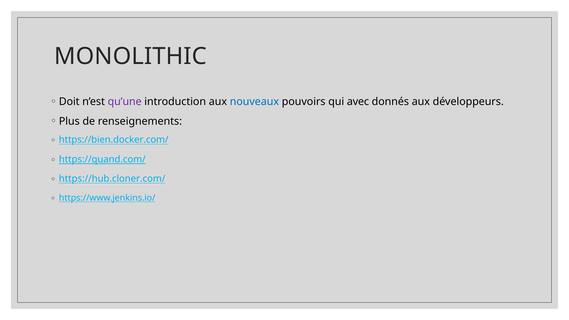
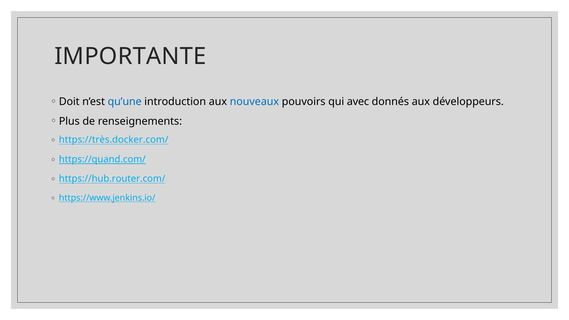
MONOLITHIC: MONOLITHIC -> IMPORTANTE
qu’une colour: purple -> blue
https://bien.docker.com/: https://bien.docker.com/ -> https://très.docker.com/
https://hub.cloner.com/: https://hub.cloner.com/ -> https://hub.router.com/
